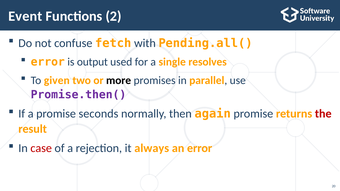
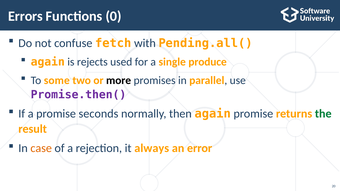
Event: Event -> Errors
2: 2 -> 0
error at (48, 62): error -> again
output: output -> rejects
resolves: resolves -> produce
given: given -> some
the colour: red -> green
case colour: red -> orange
